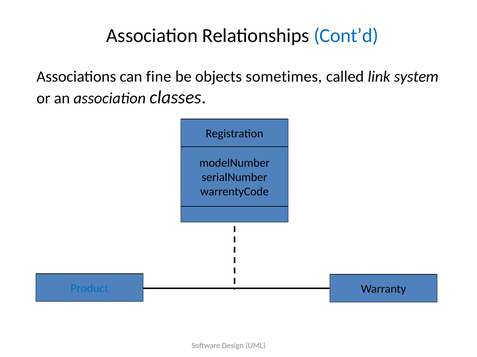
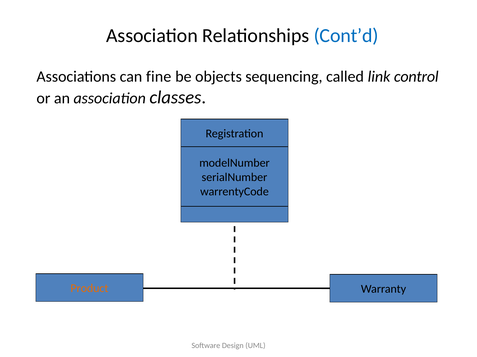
sometimes: sometimes -> sequencing
system: system -> control
Product colour: blue -> orange
